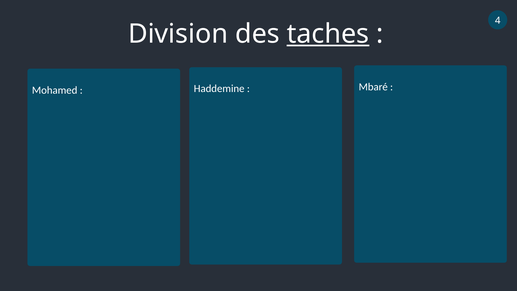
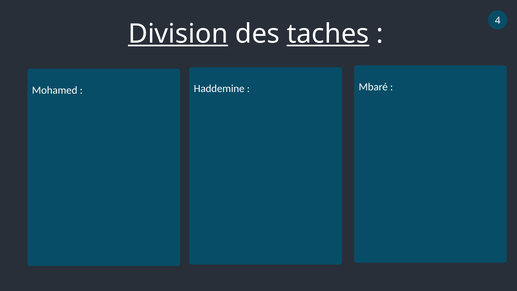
Division underline: none -> present
